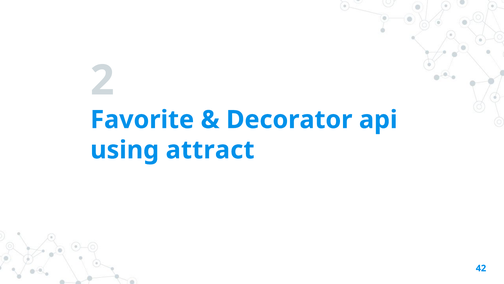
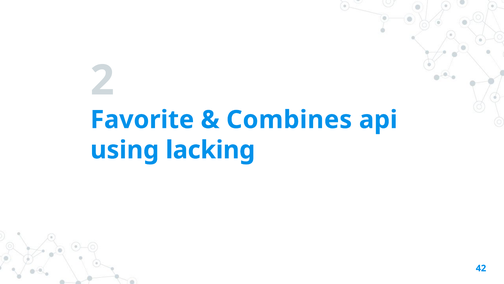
Decorator: Decorator -> Combines
attract: attract -> lacking
